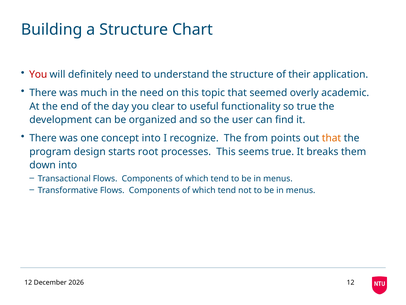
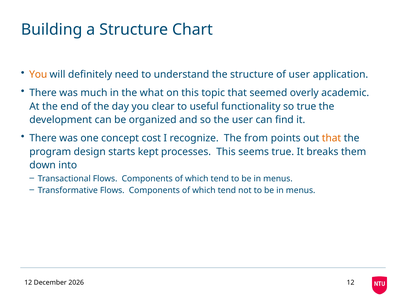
You at (38, 74) colour: red -> orange
of their: their -> user
the need: need -> what
concept into: into -> cost
root: root -> kept
